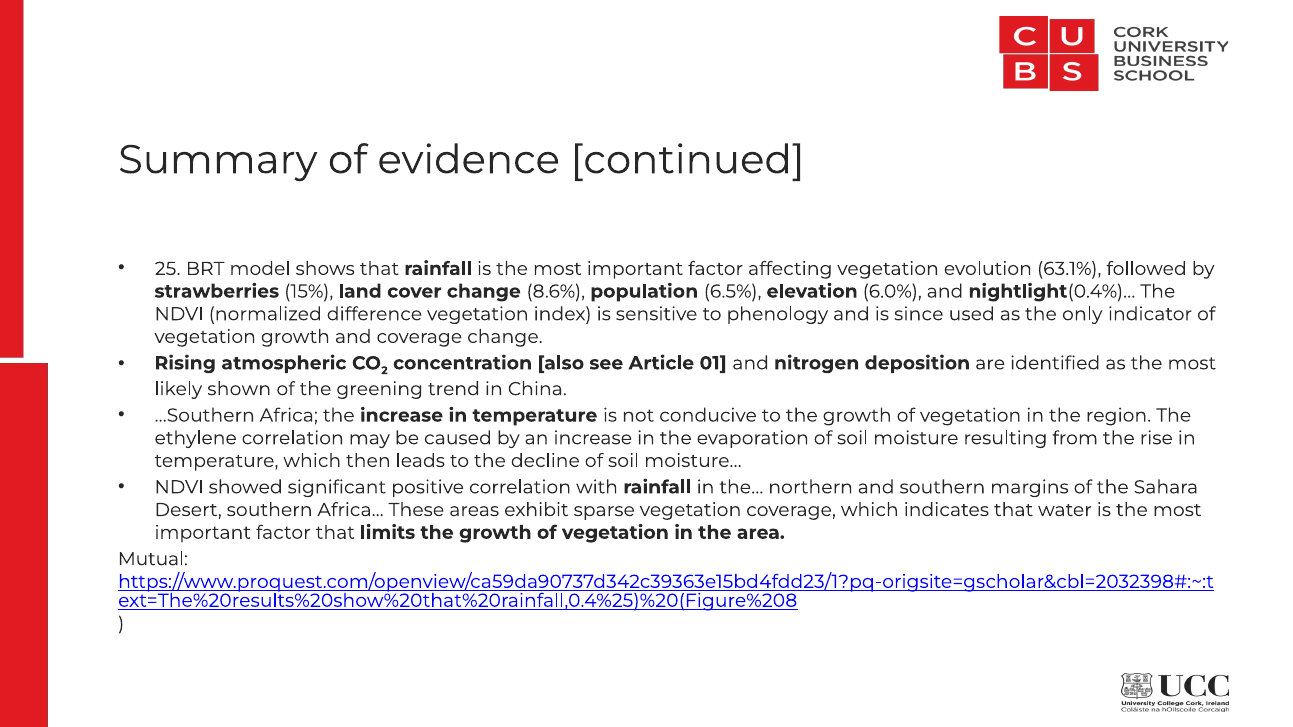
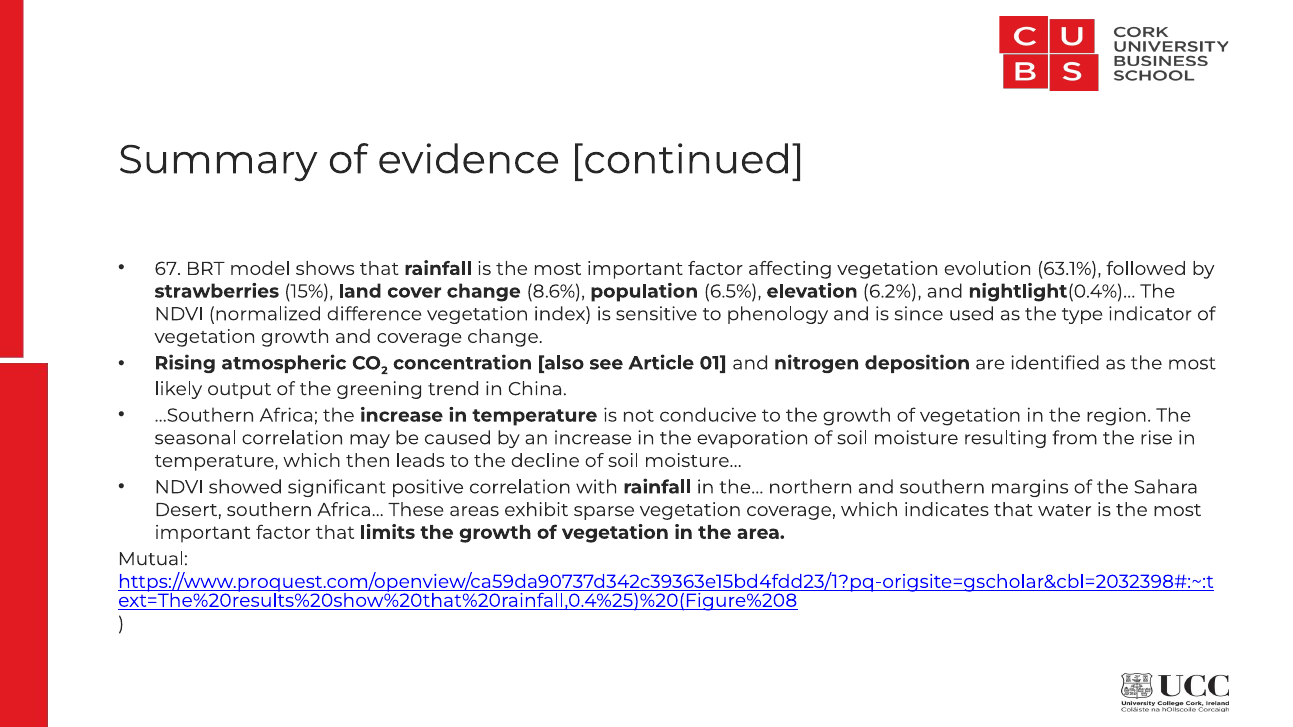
25: 25 -> 67
6.0%: 6.0% -> 6.2%
only: only -> type
shown: shown -> output
ethylene: ethylene -> seasonal
